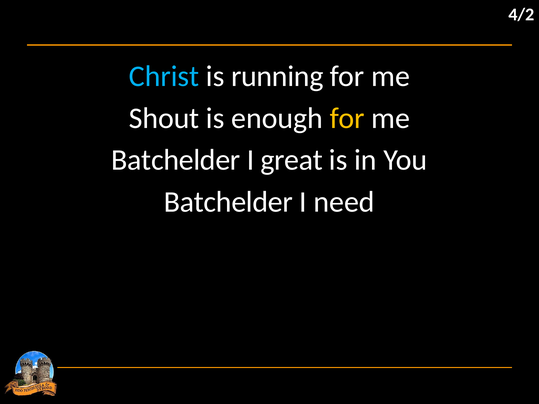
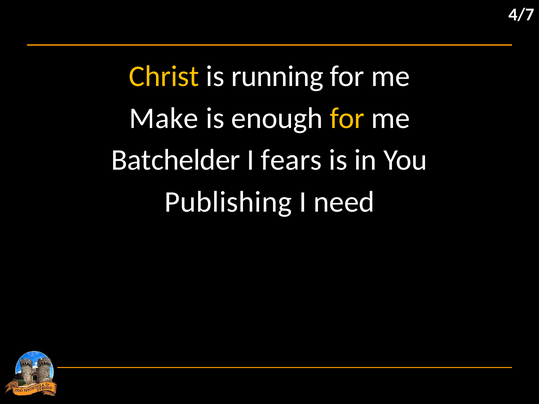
4/2: 4/2 -> 4/7
Christ colour: light blue -> yellow
Shout: Shout -> Make
great: great -> fears
Batchelder at (228, 202): Batchelder -> Publishing
